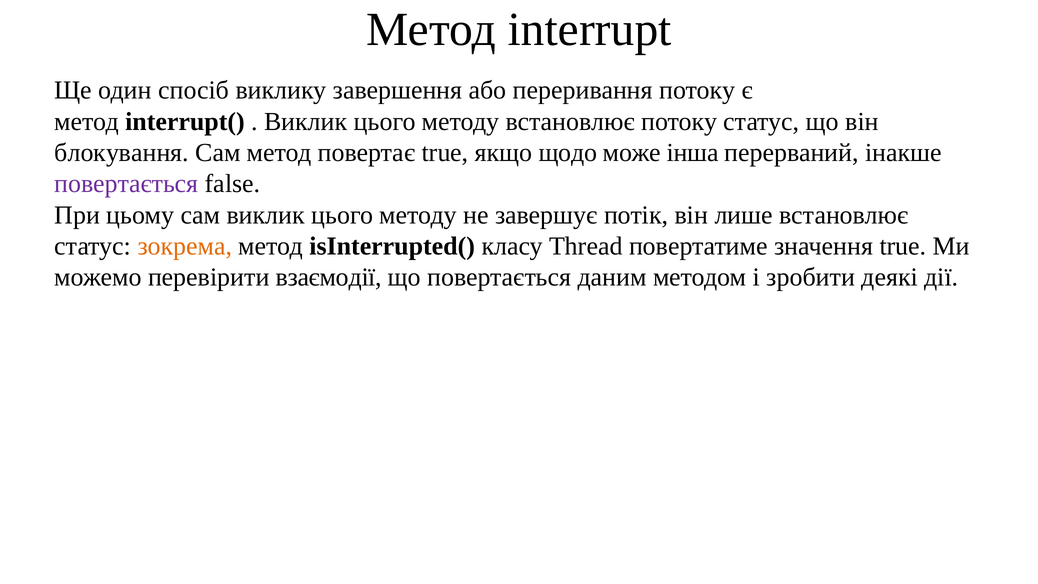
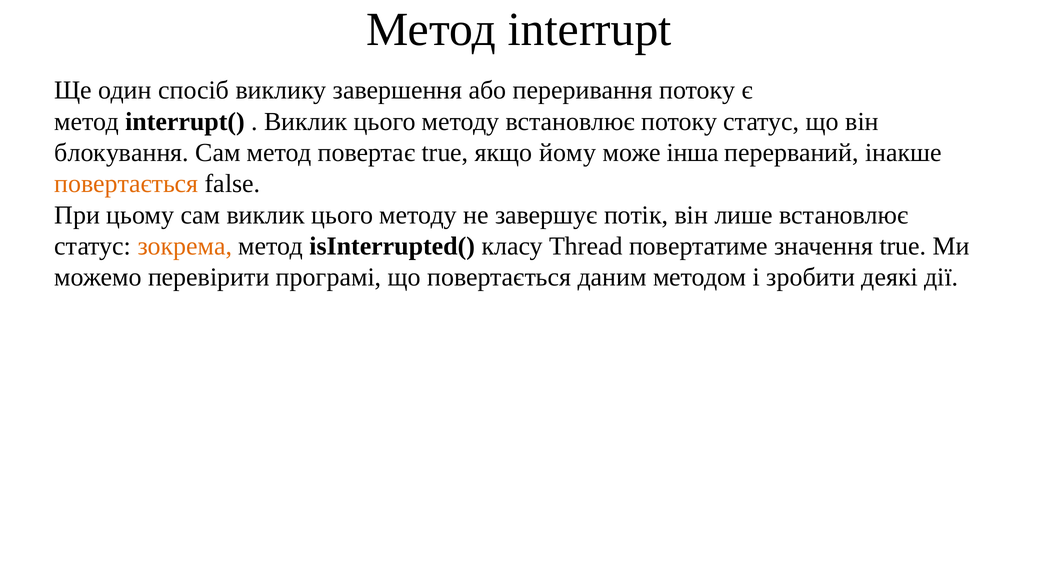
щодо: щодо -> йому
повертається at (126, 184) colour: purple -> orange
взаємодії: взаємодії -> програмі
